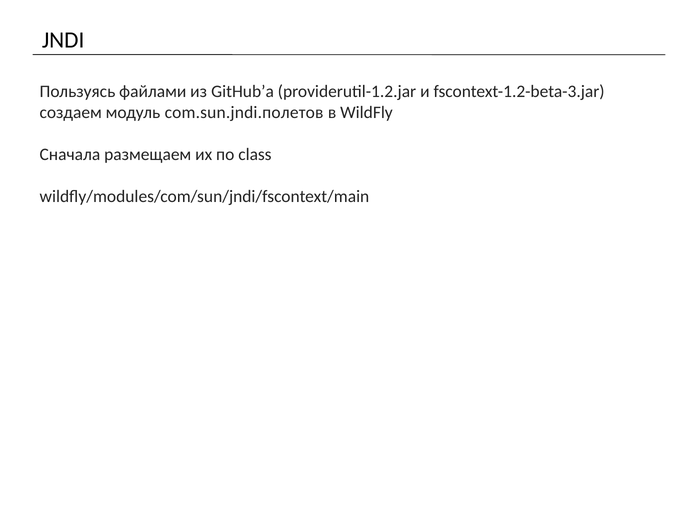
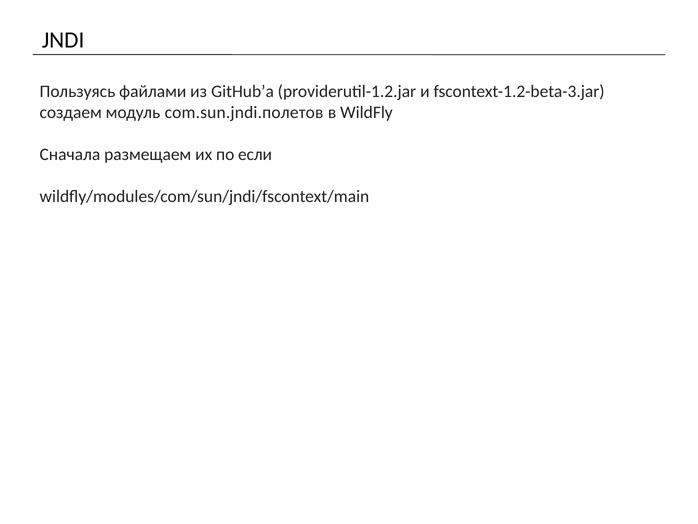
class: class -> если
